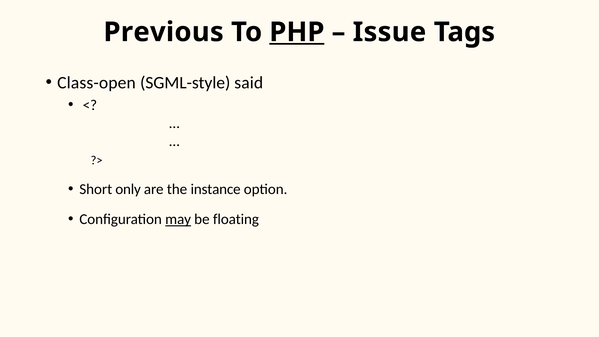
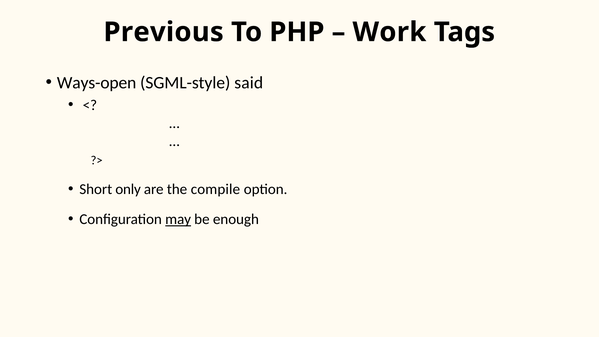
PHP underline: present -> none
Issue: Issue -> Work
Class-open: Class-open -> Ways-open
instance: instance -> compile
floating: floating -> enough
